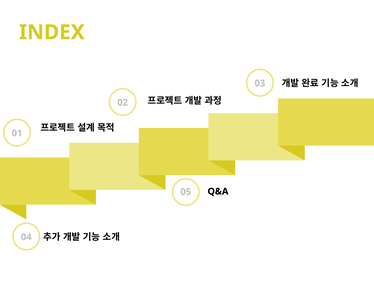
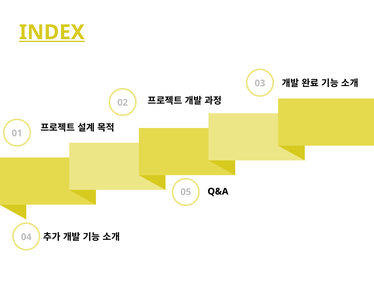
INDEX underline: none -> present
